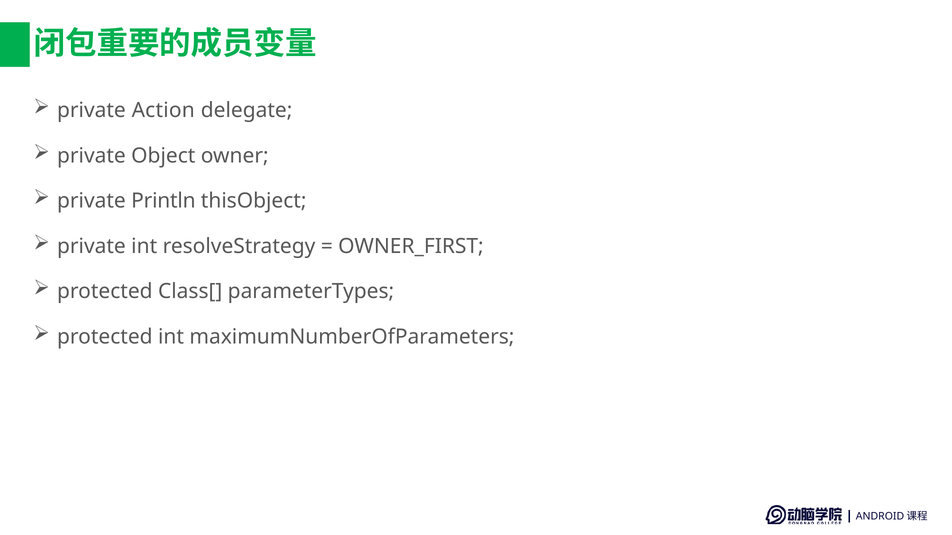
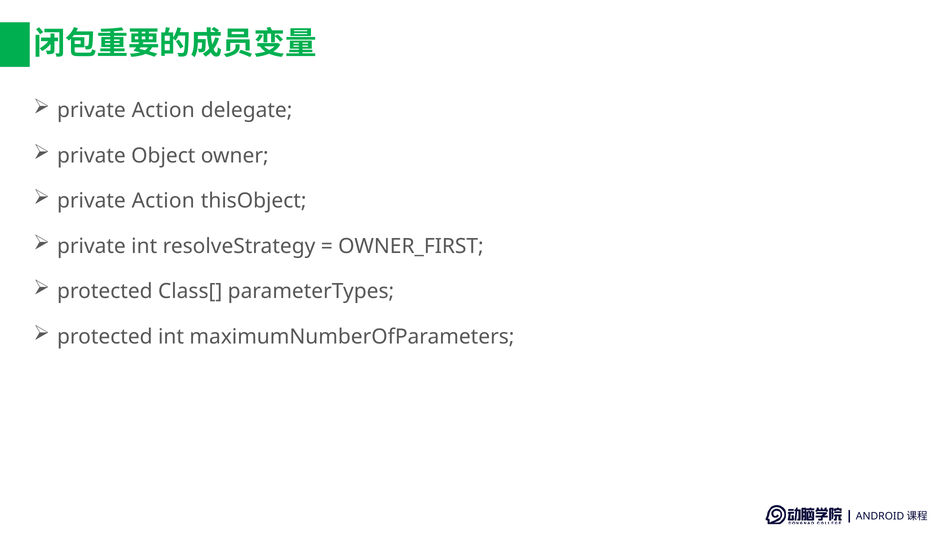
Println at (163, 201): Println -> Action
